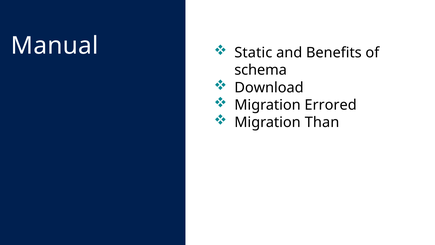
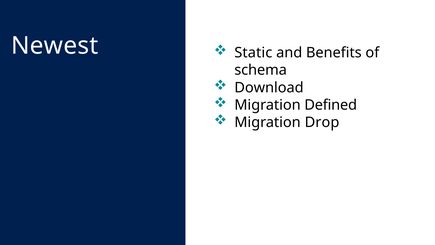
Manual: Manual -> Newest
Errored: Errored -> Defined
Than: Than -> Drop
